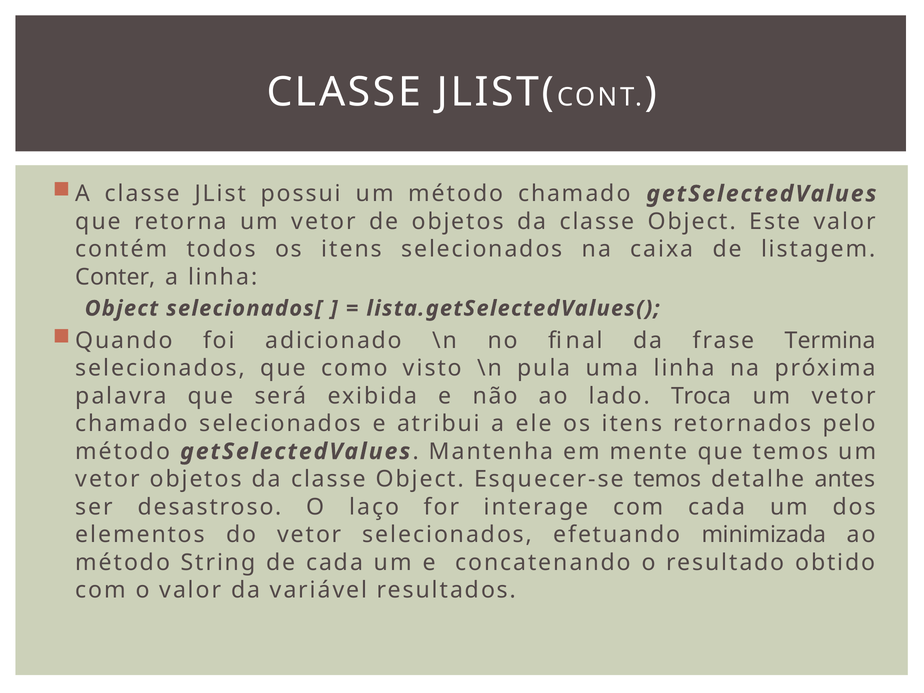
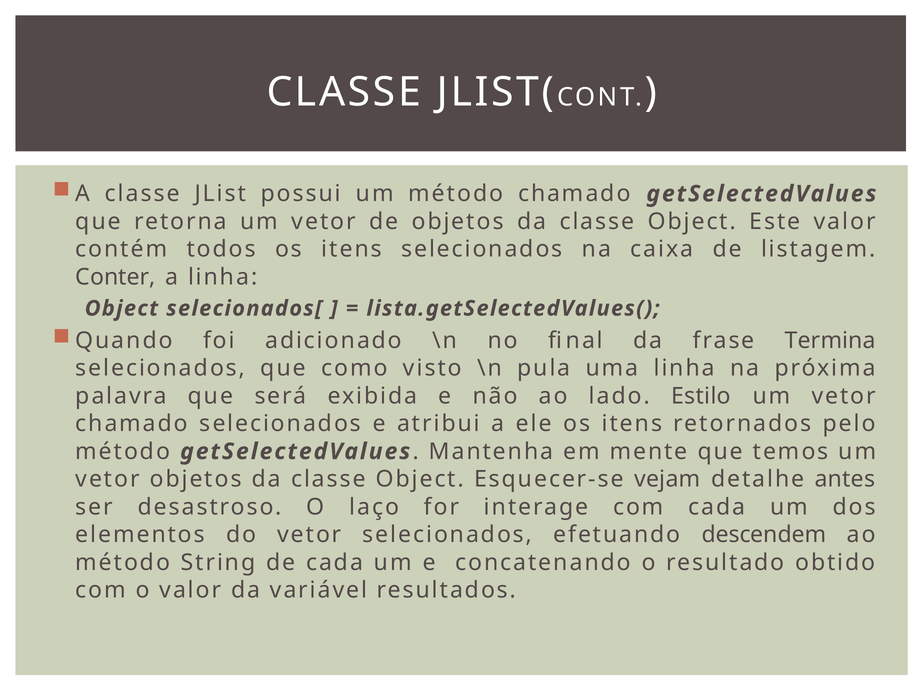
Troca: Troca -> Estilo
Esquecer-se temos: temos -> vejam
minimizada: minimizada -> descendem
